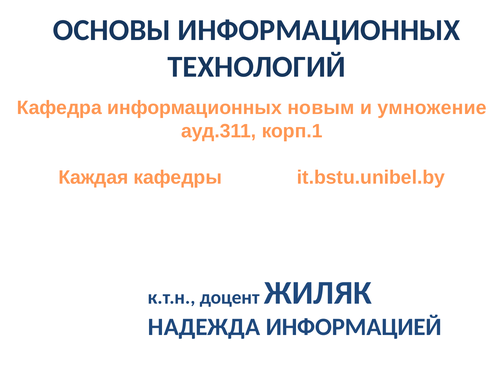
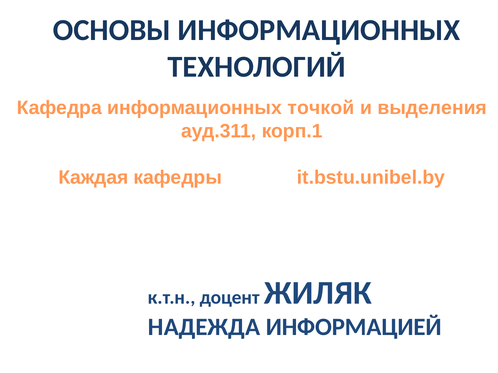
новым: новым -> точкой
умножение: умножение -> выделения
